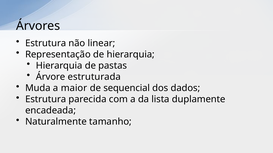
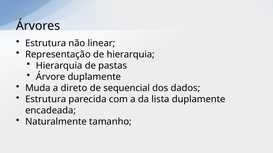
Árvore estruturada: estruturada -> duplamente
maior: maior -> direto
